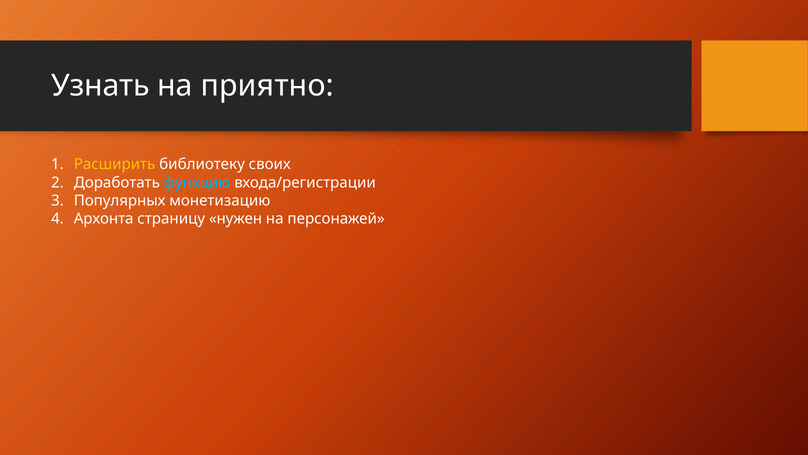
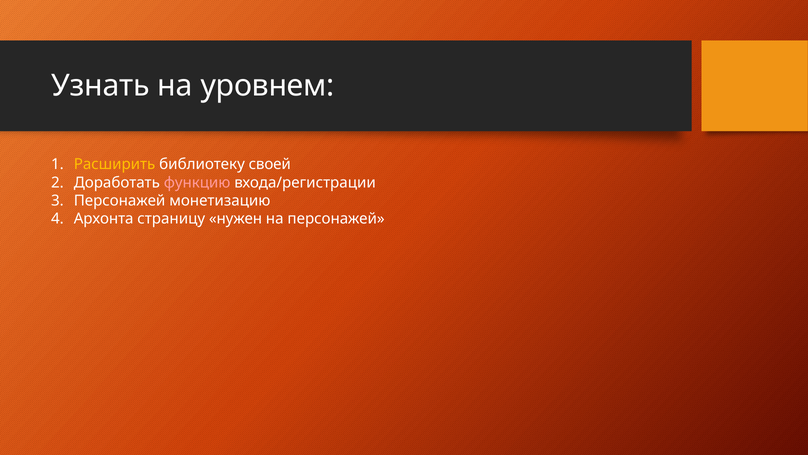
приятно: приятно -> уровнем
своих: своих -> своей
функцию colour: light blue -> pink
Популярных at (120, 200): Популярных -> Персонажей
